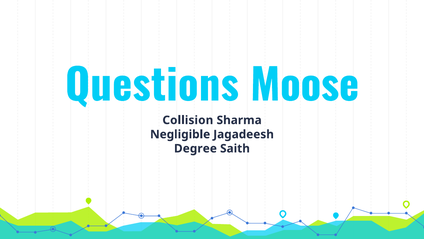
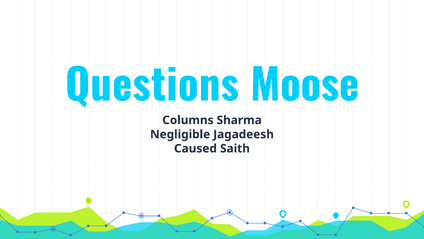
Collision: Collision -> Columns
Degree: Degree -> Caused
